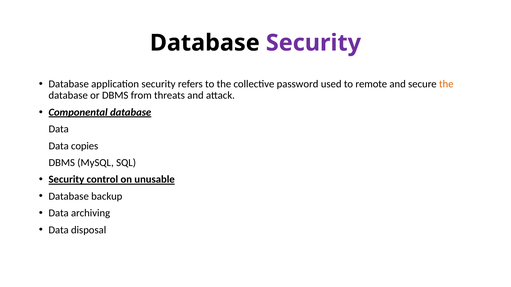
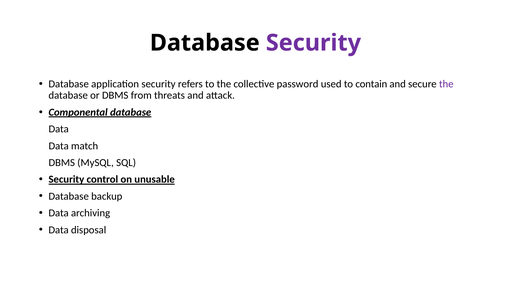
remote: remote -> contain
the at (446, 84) colour: orange -> purple
copies: copies -> match
